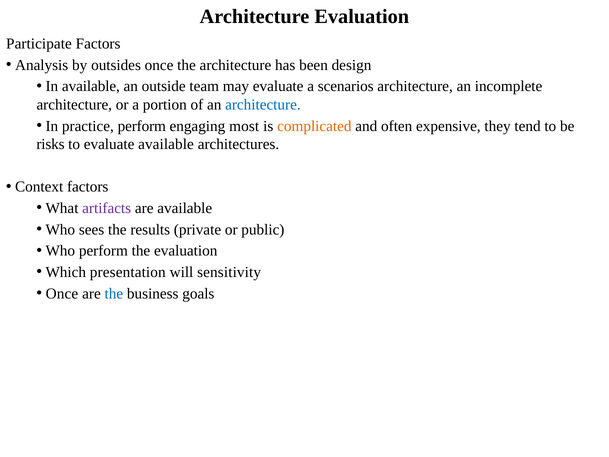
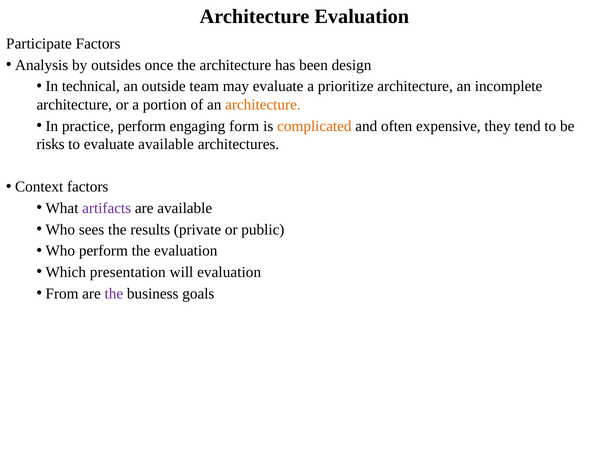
In available: available -> technical
scenarios: scenarios -> prioritize
architecture at (263, 105) colour: blue -> orange
most: most -> form
will sensitivity: sensitivity -> evaluation
Once at (62, 293): Once -> From
the at (114, 293) colour: blue -> purple
